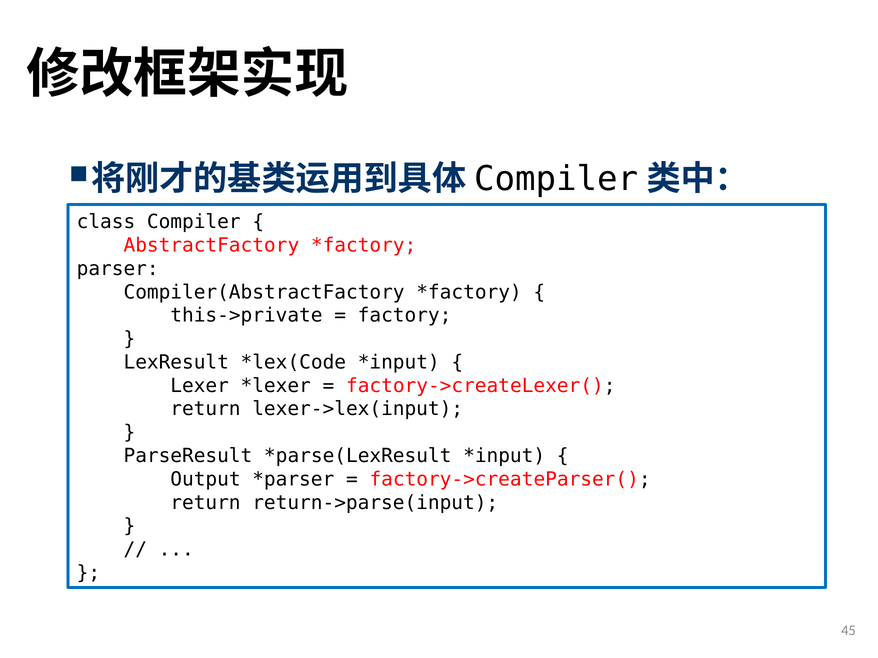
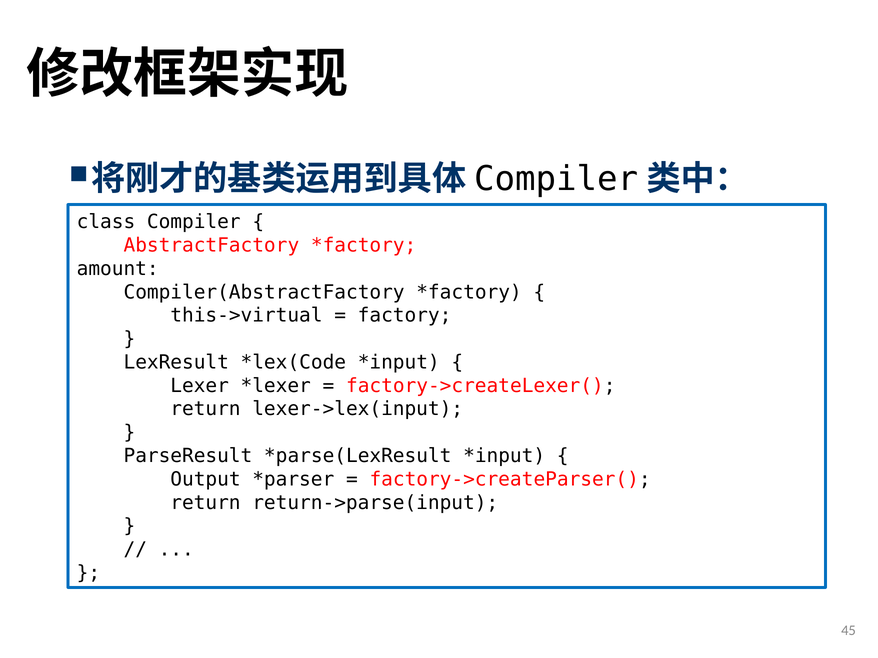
parser: parser -> amount
this->private: this->private -> this->virtual
